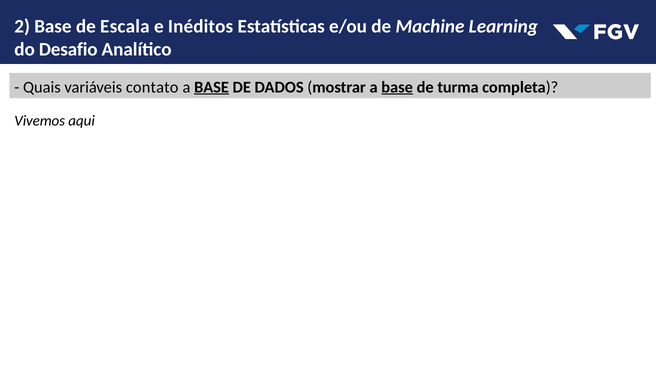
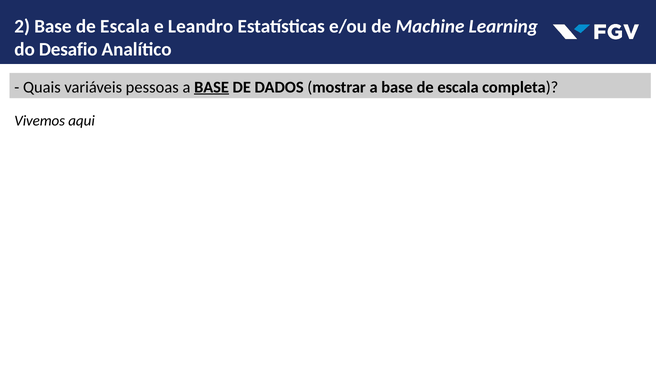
Inéditos: Inéditos -> Leandro
contato: contato -> pessoas
base at (397, 87) underline: present -> none
turma at (458, 87): turma -> escala
